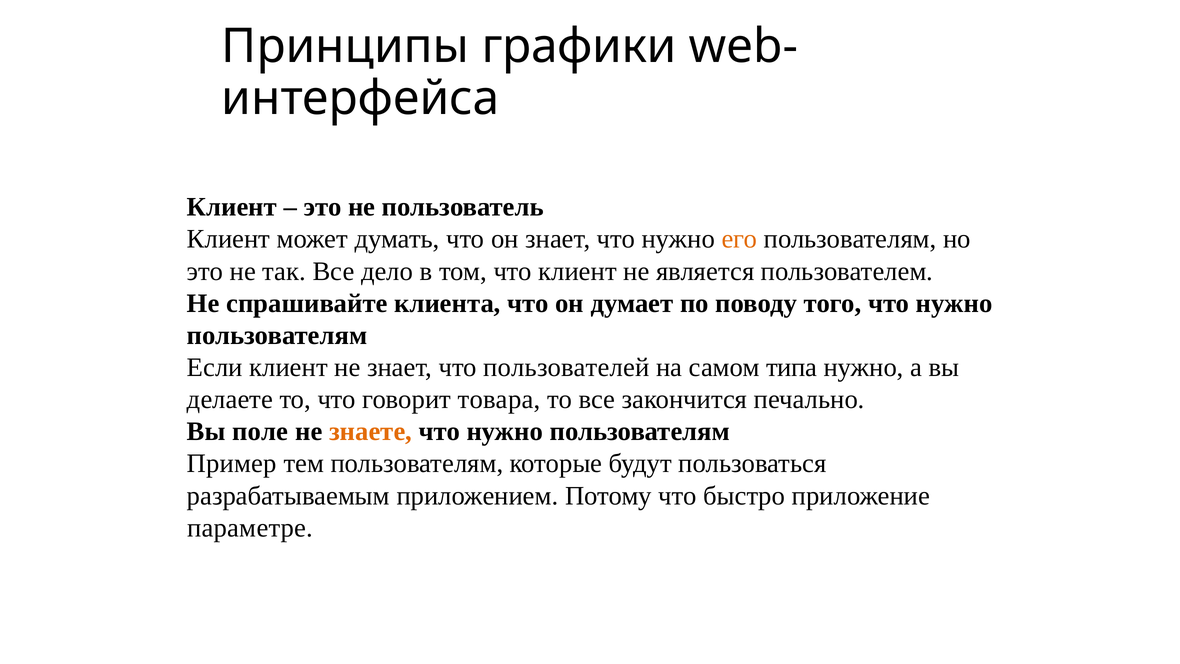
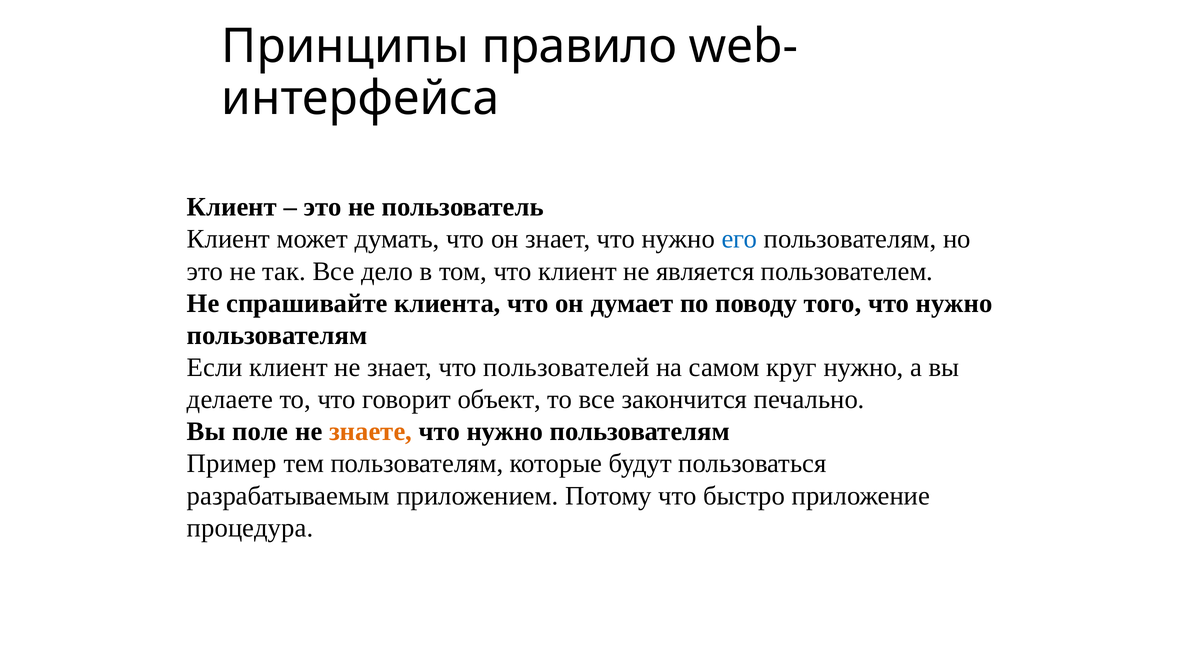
графики: графики -> правило
его colour: orange -> blue
типа: типа -> круг
товара: товара -> объект
параметре: параметре -> процедура
